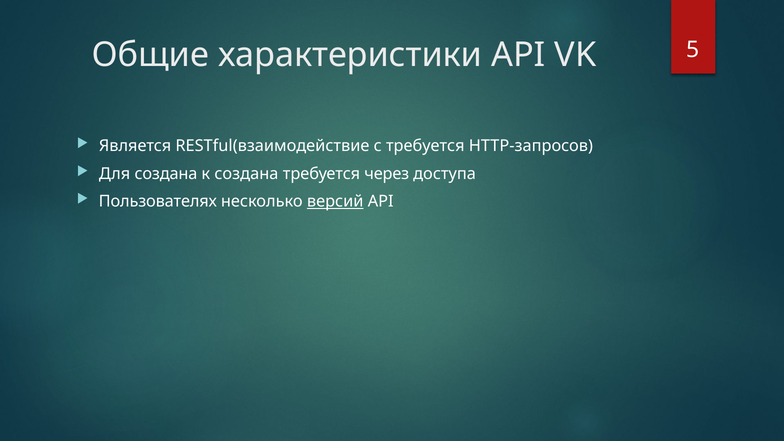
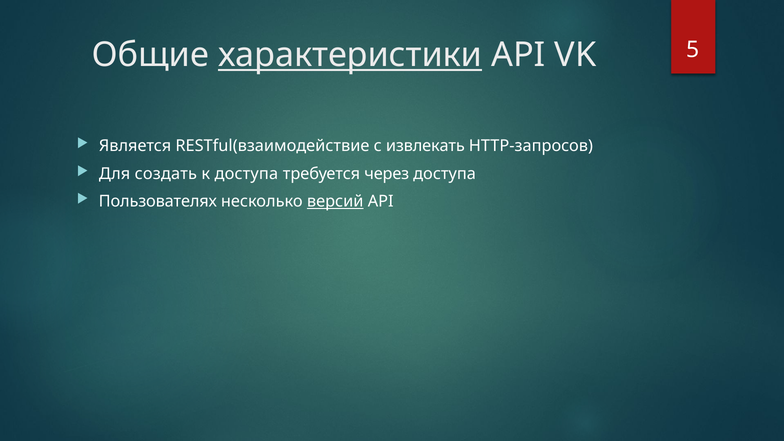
характеристики underline: none -> present
с требуется: требуется -> извлекать
Для создана: создана -> создать
к создана: создана -> доступа
